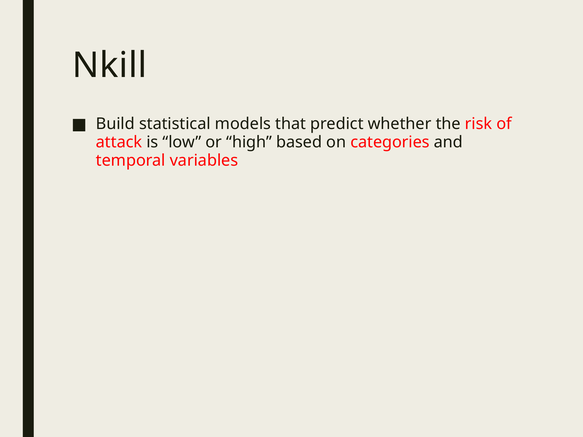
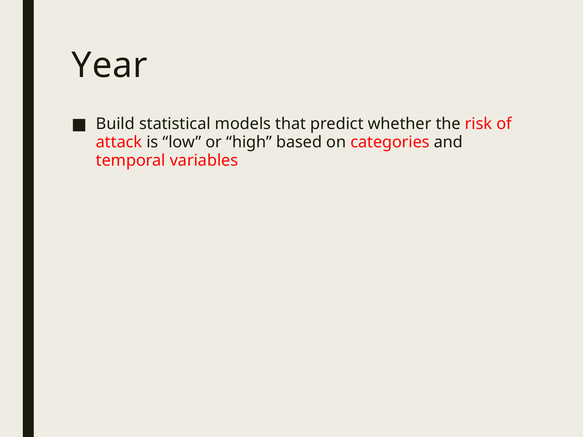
Nkill: Nkill -> Year
